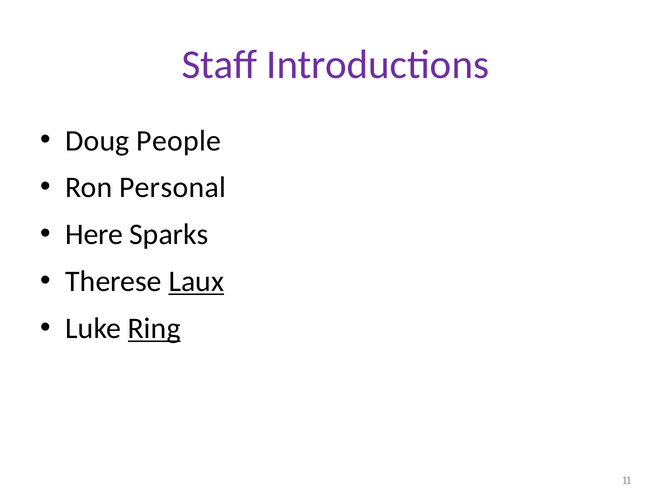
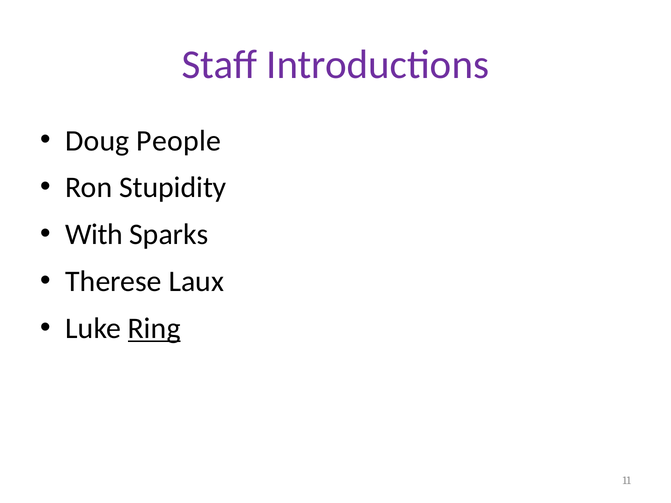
Personal: Personal -> Stupidity
Here: Here -> With
Laux underline: present -> none
